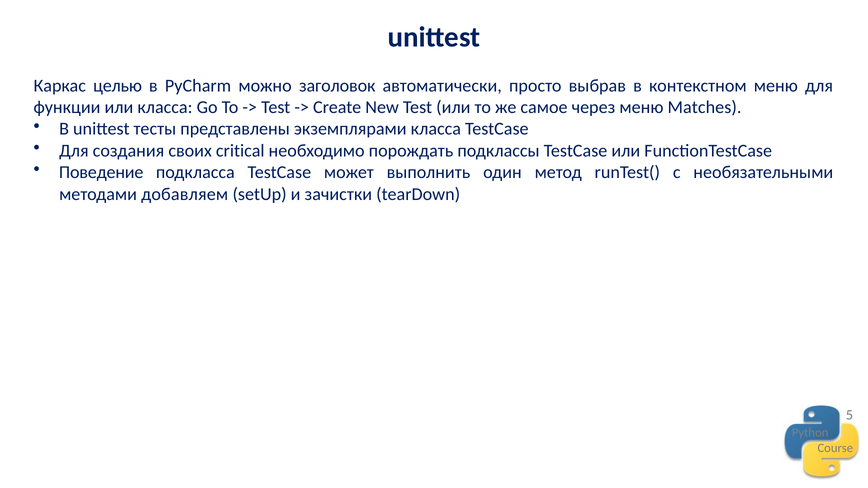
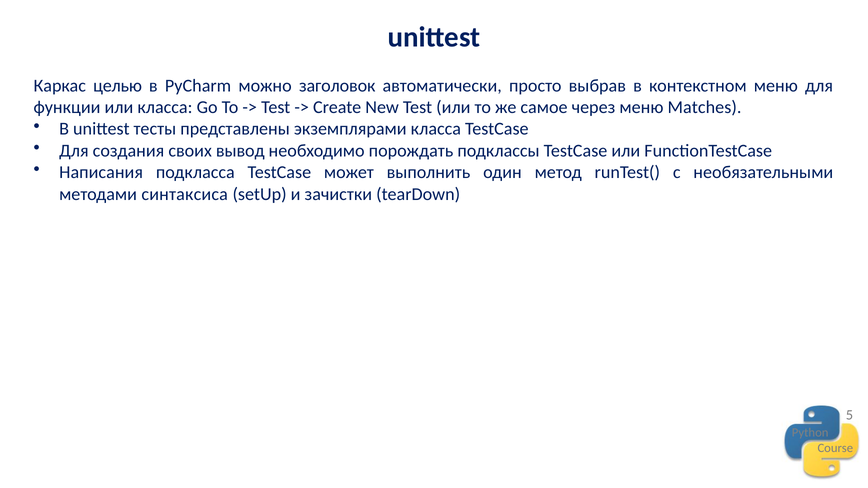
critical: critical -> вывод
Поведение: Поведение -> Написания
добавляем: добавляем -> синтаксиса
